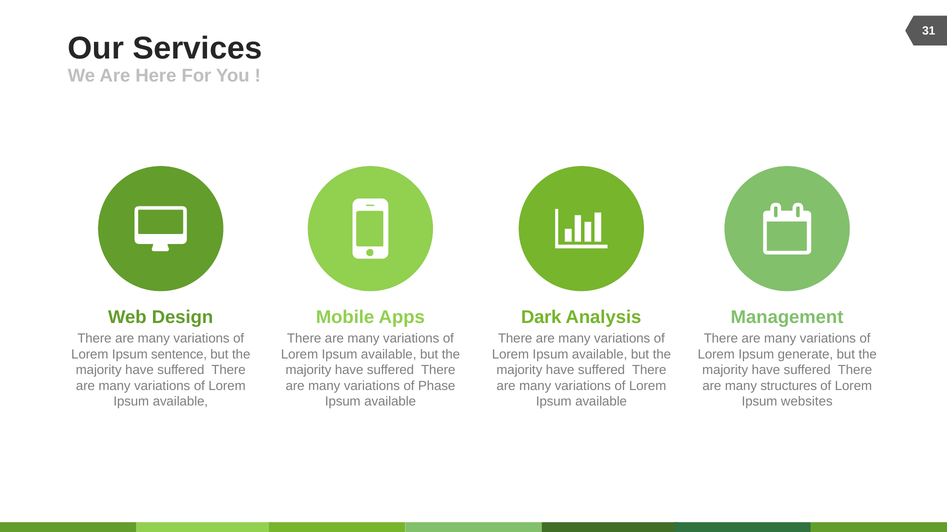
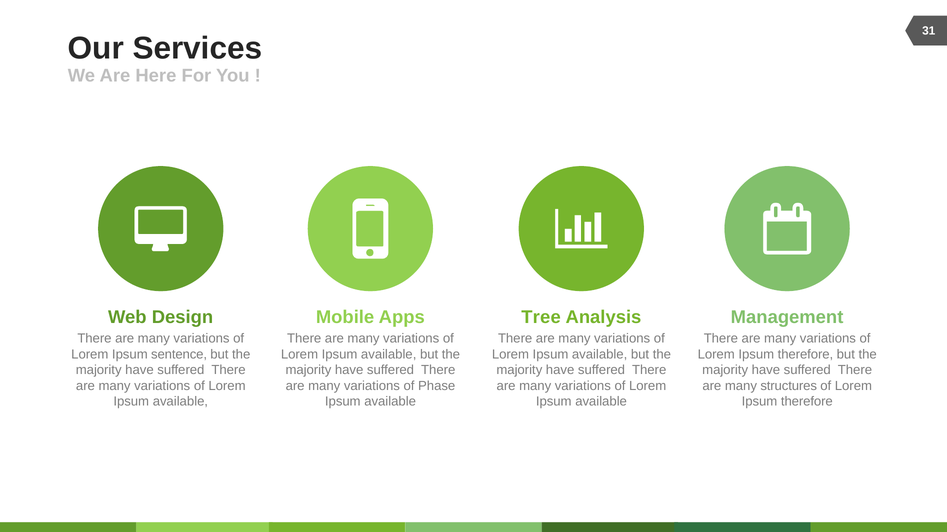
Dark: Dark -> Tree
generate at (805, 355): generate -> therefore
websites at (807, 402): websites -> therefore
